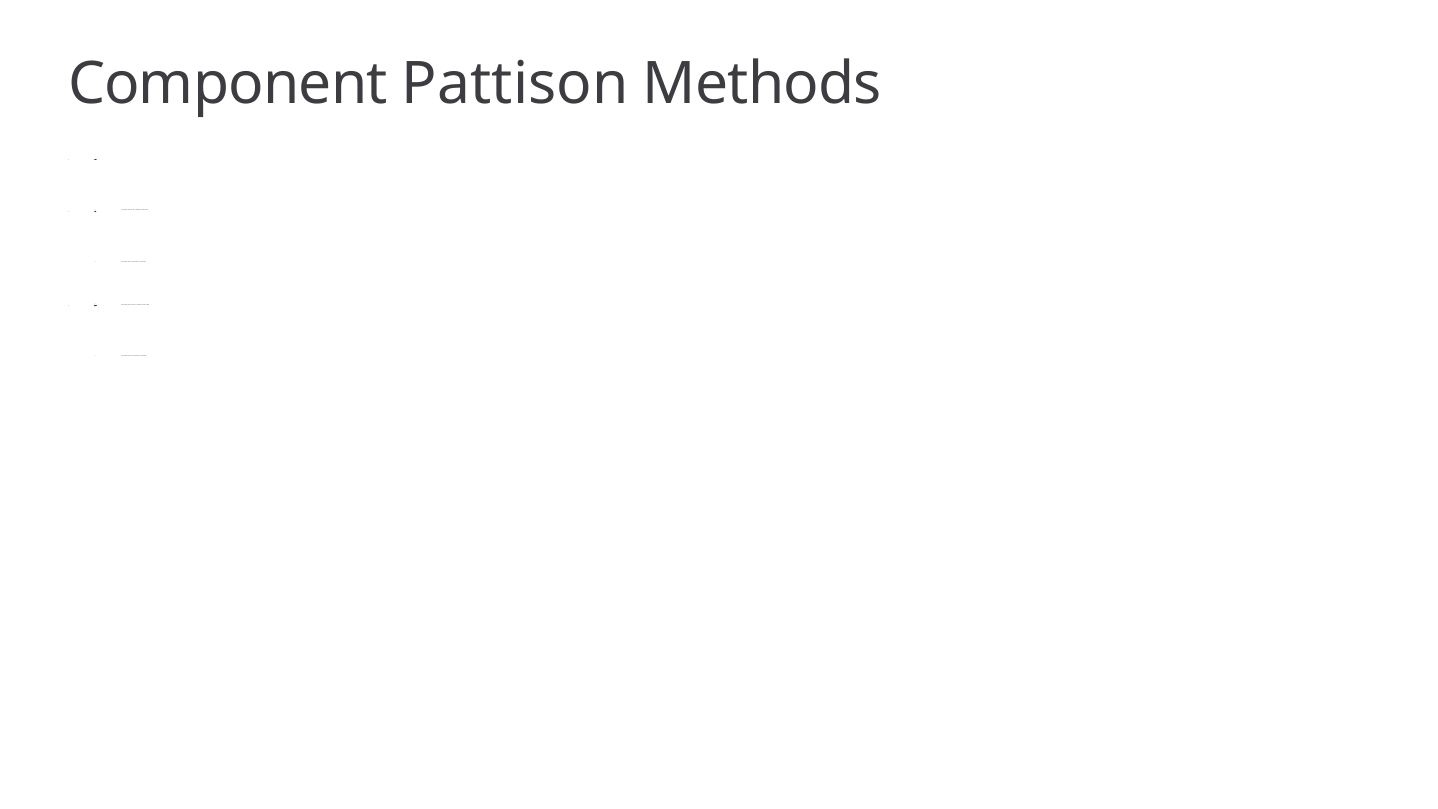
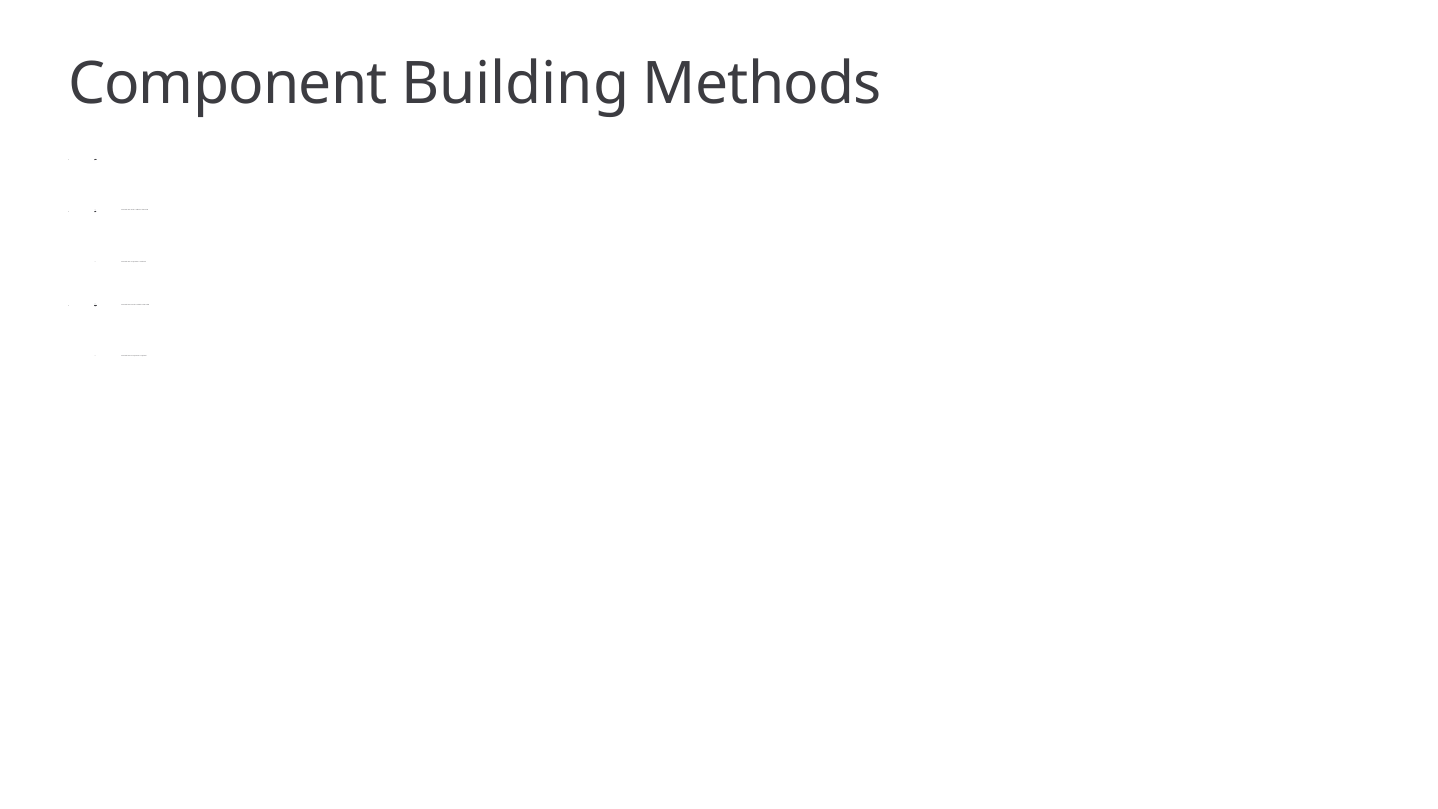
Pattison: Pattison -> Building
